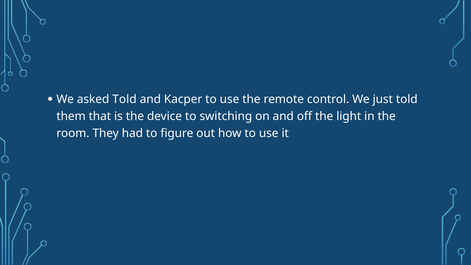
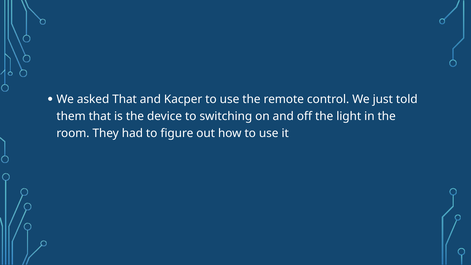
asked Told: Told -> That
